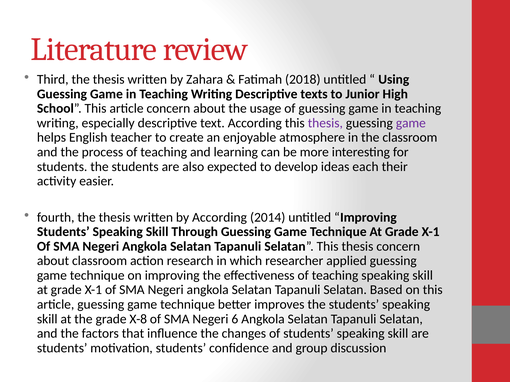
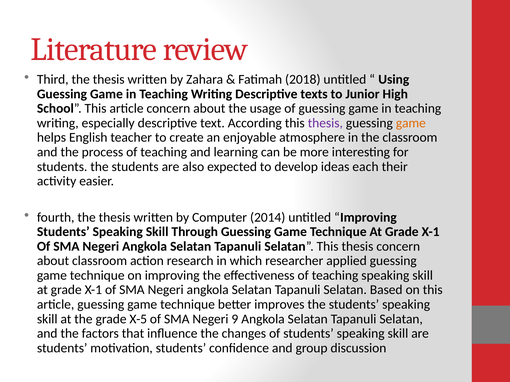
game at (411, 123) colour: purple -> orange
by According: According -> Computer
X-8: X-8 -> X-5
6: 6 -> 9
